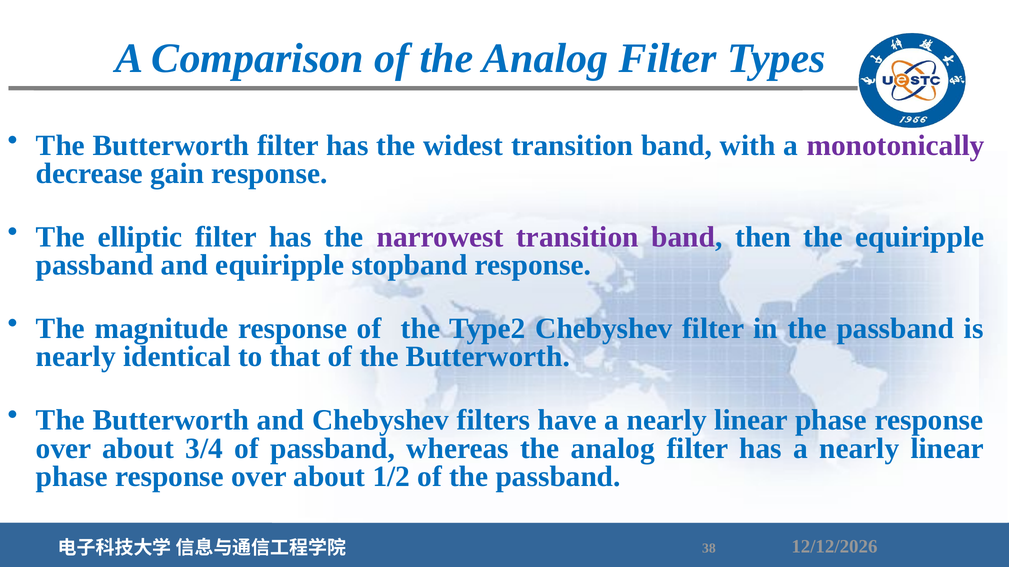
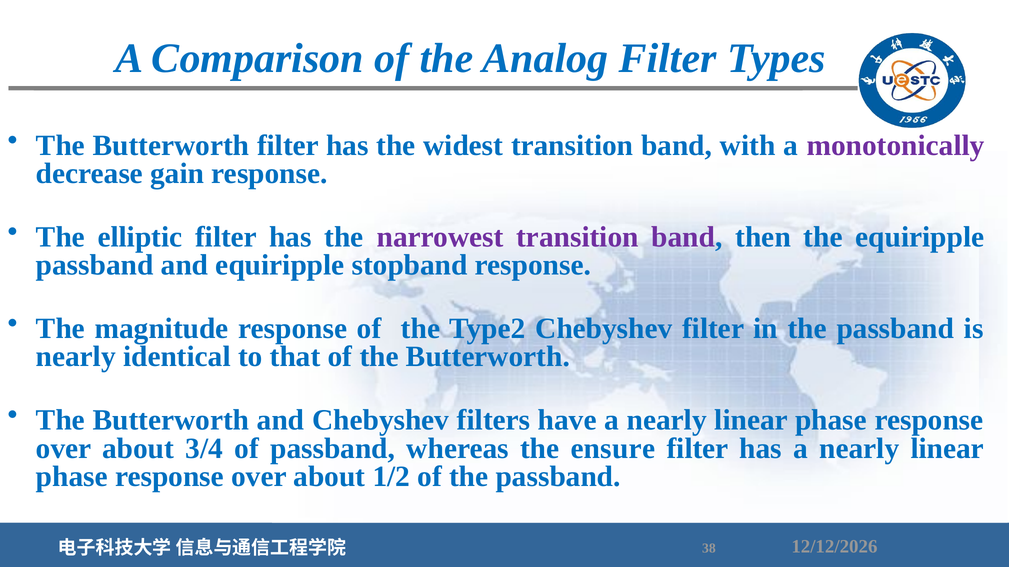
whereas the analog: analog -> ensure
